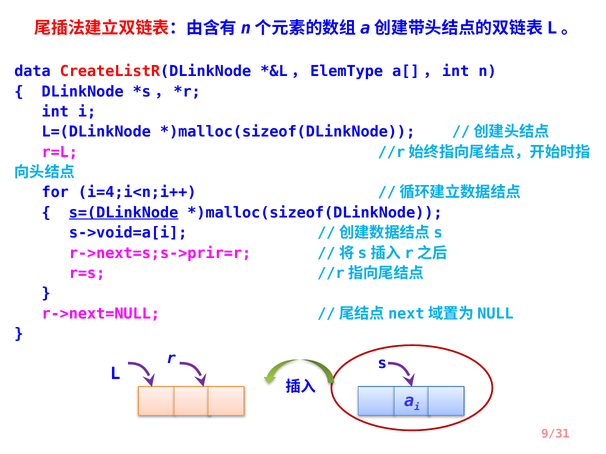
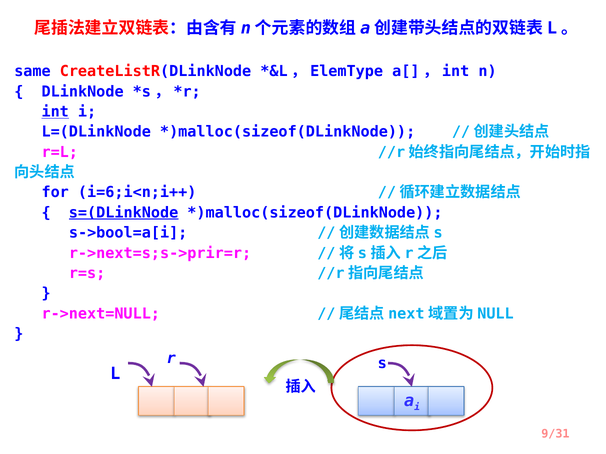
data: data -> same
int underline: none -> present
i=4;i<n;i++: i=4;i<n;i++ -> i=6;i<n;i++
s->void=a[i: s->void=a[i -> s->bool=a[i
